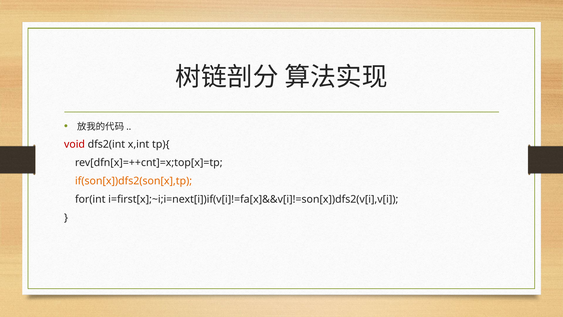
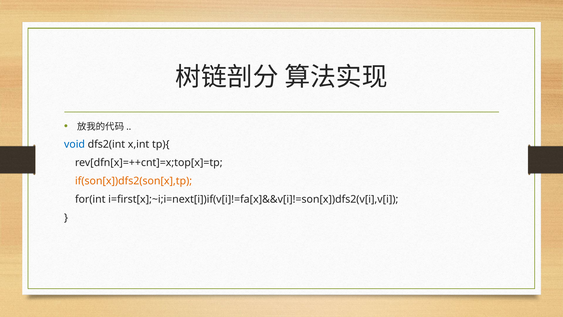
void colour: red -> blue
